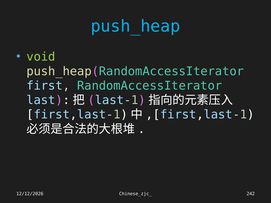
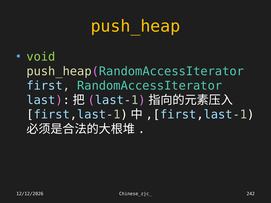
push_heap colour: light blue -> yellow
